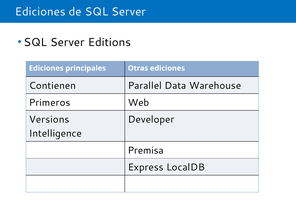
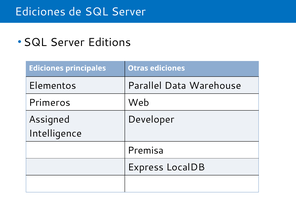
Contienen: Contienen -> Elementos
Versions: Versions -> Assigned
